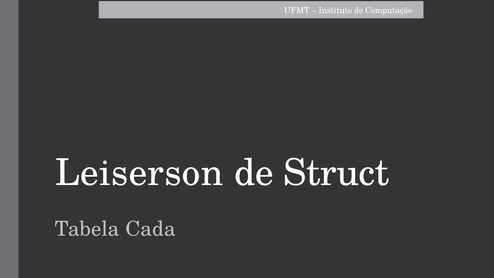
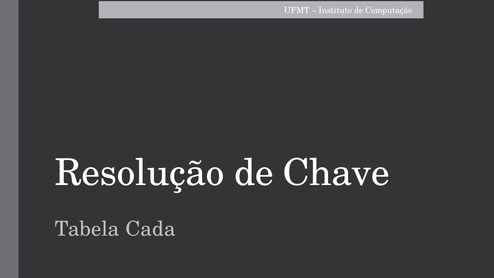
Leiserson: Leiserson -> Resolução
Struct: Struct -> Chave
